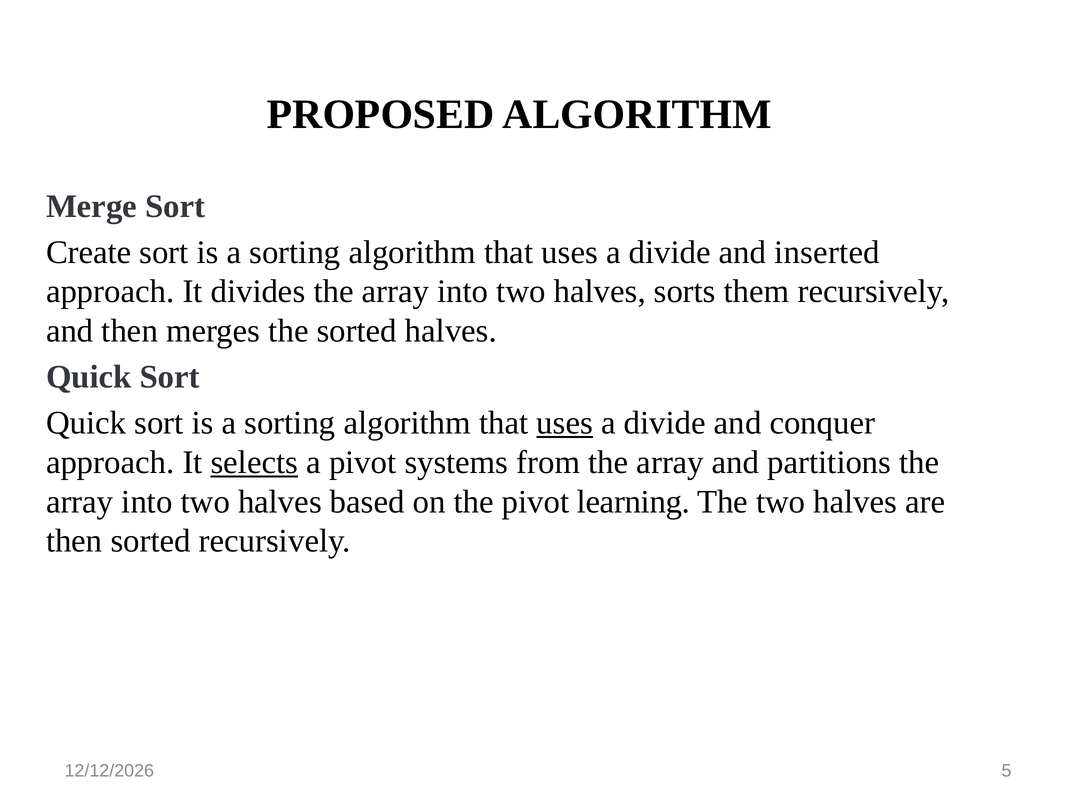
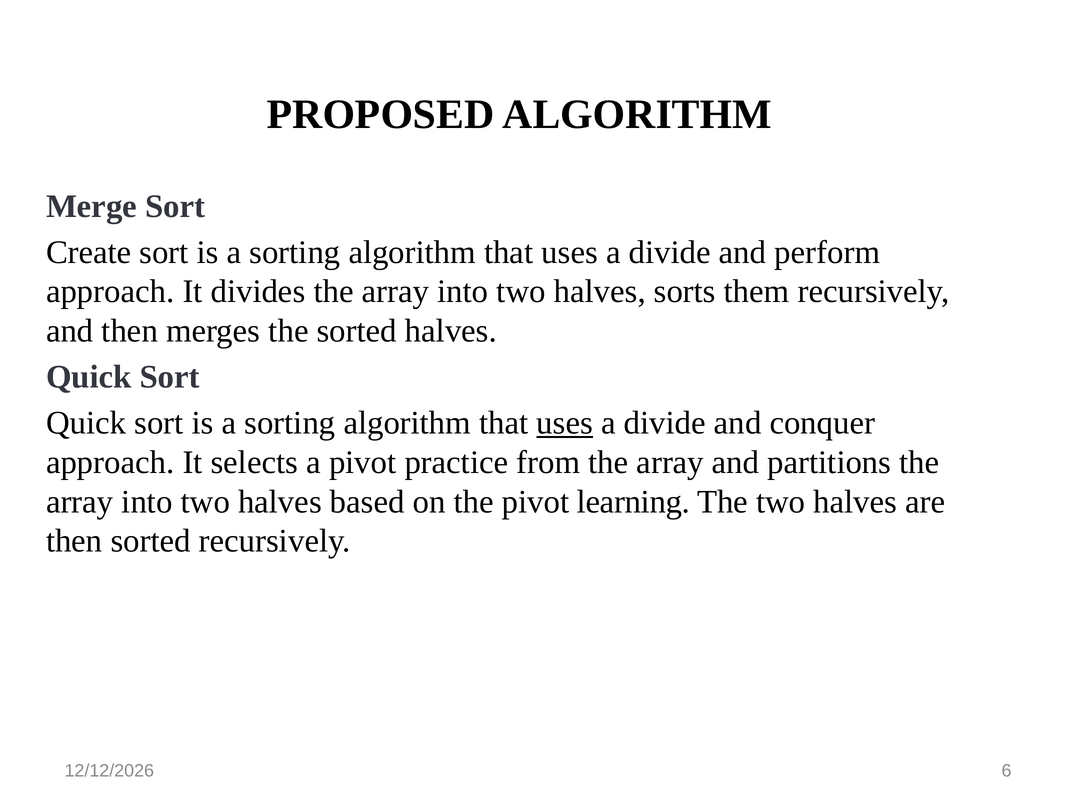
inserted: inserted -> perform
selects underline: present -> none
systems: systems -> practice
5: 5 -> 6
